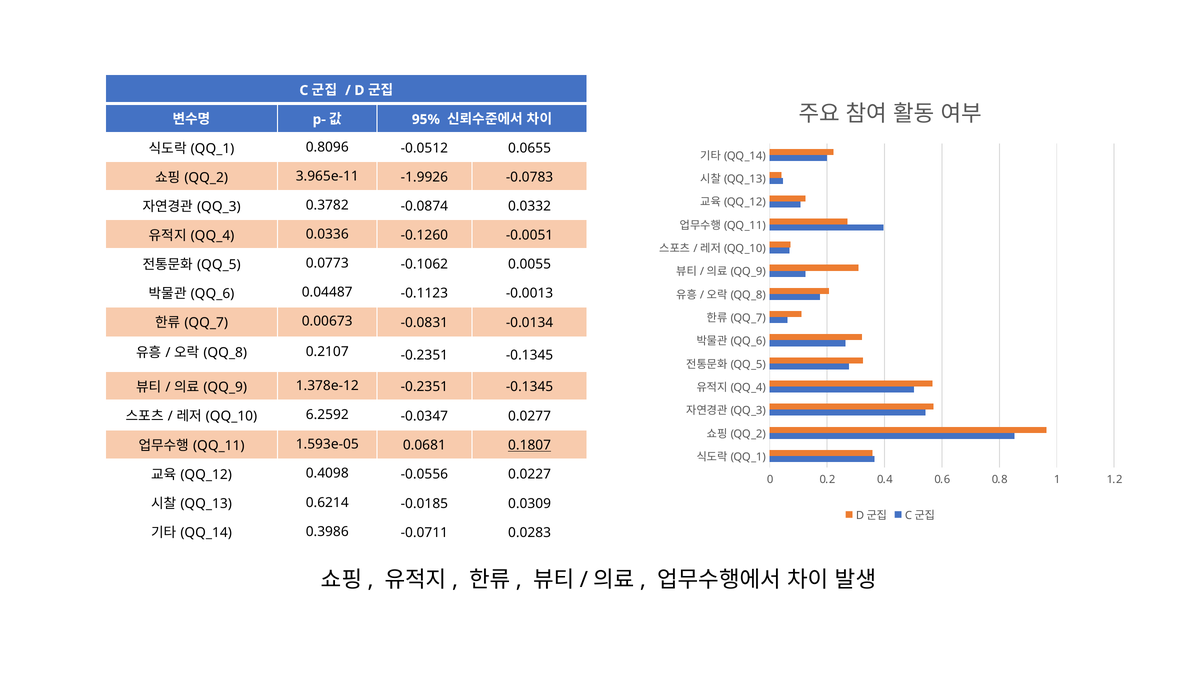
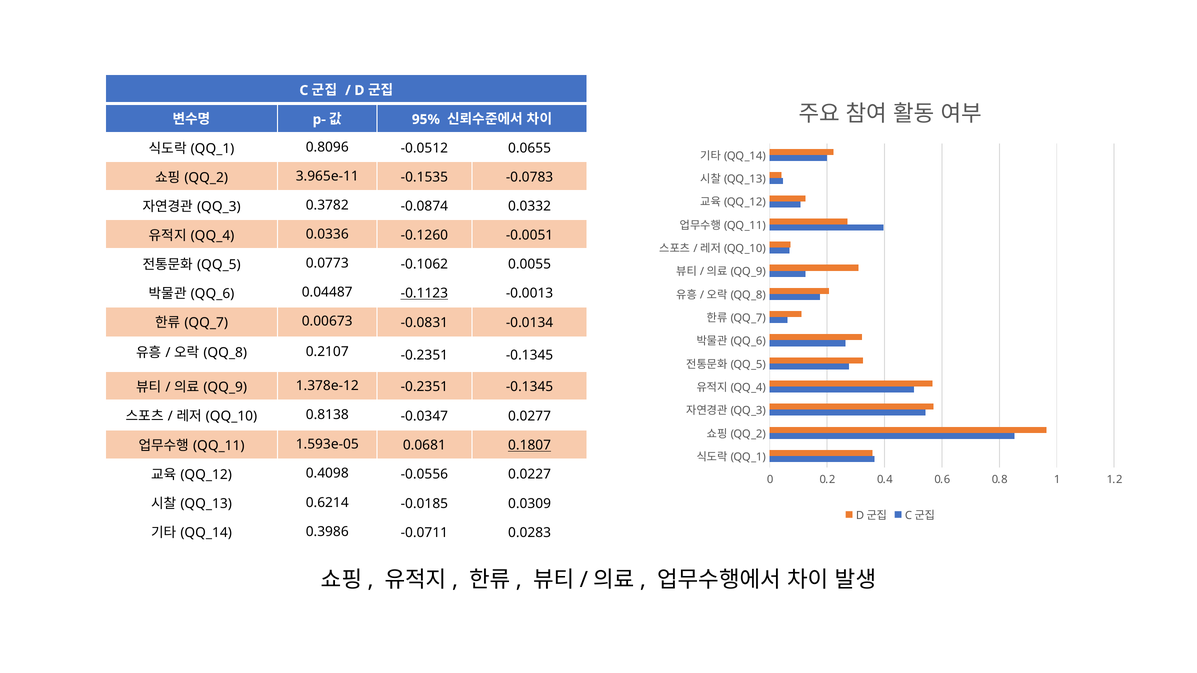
-1.9926: -1.9926 -> -0.1535
-0.1123 underline: none -> present
6.2592: 6.2592 -> 0.8138
